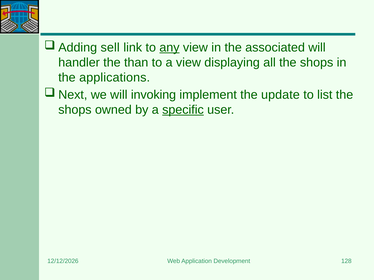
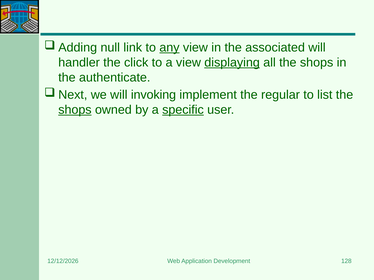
sell: sell -> null
than: than -> click
displaying underline: none -> present
applications: applications -> authenticate
update: update -> regular
shops at (75, 110) underline: none -> present
